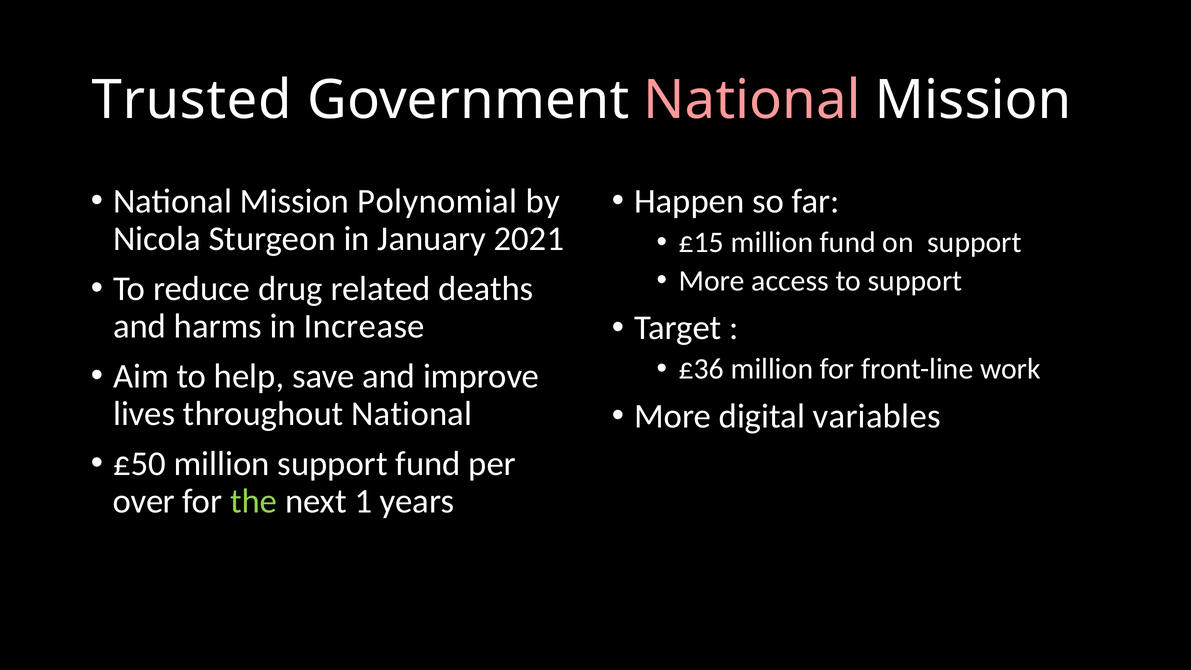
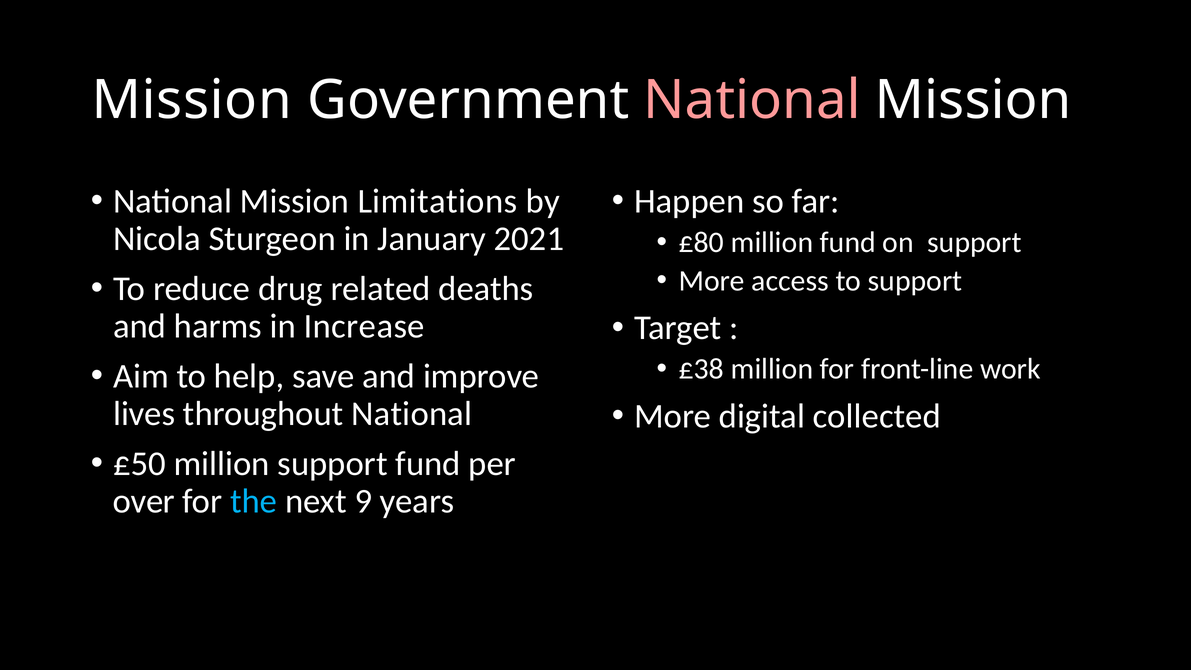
Trusted at (192, 100): Trusted -> Mission
Polynomial: Polynomial -> Limitations
£15: £15 -> £80
£36: £36 -> £38
variables: variables -> collected
the colour: light green -> light blue
1: 1 -> 9
